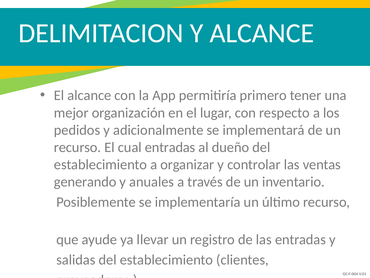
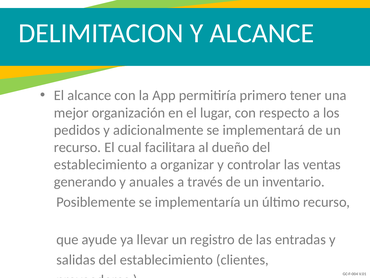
cual entradas: entradas -> facilitara
